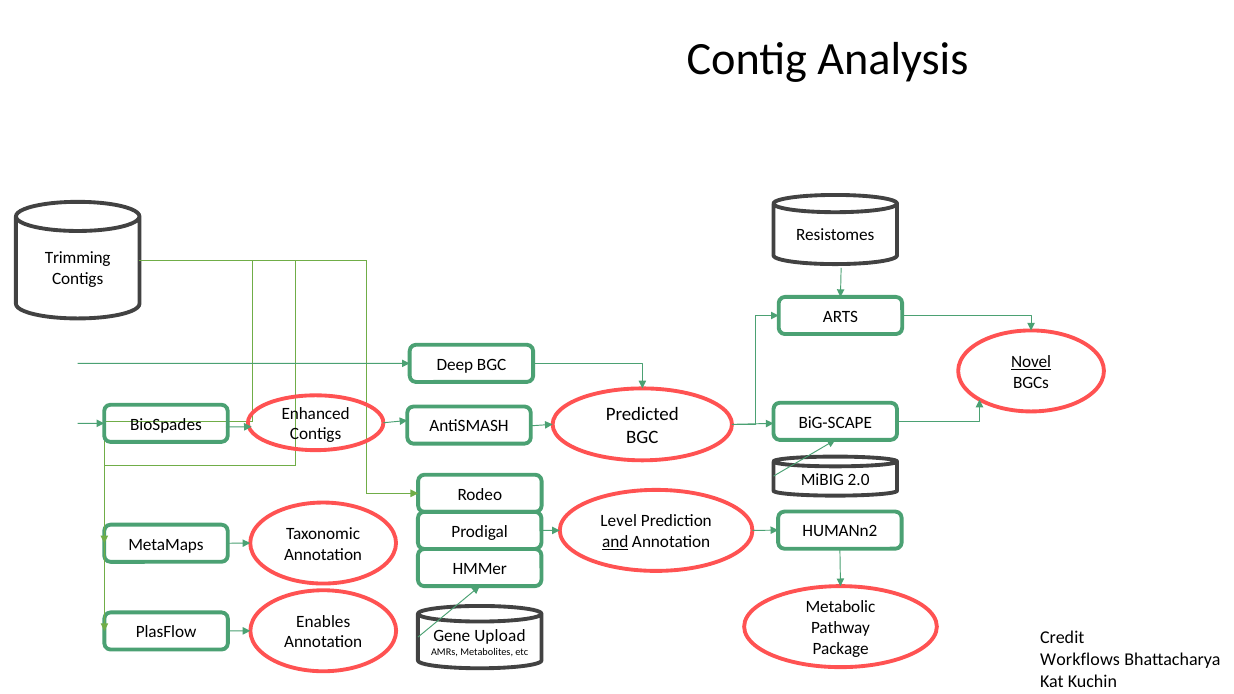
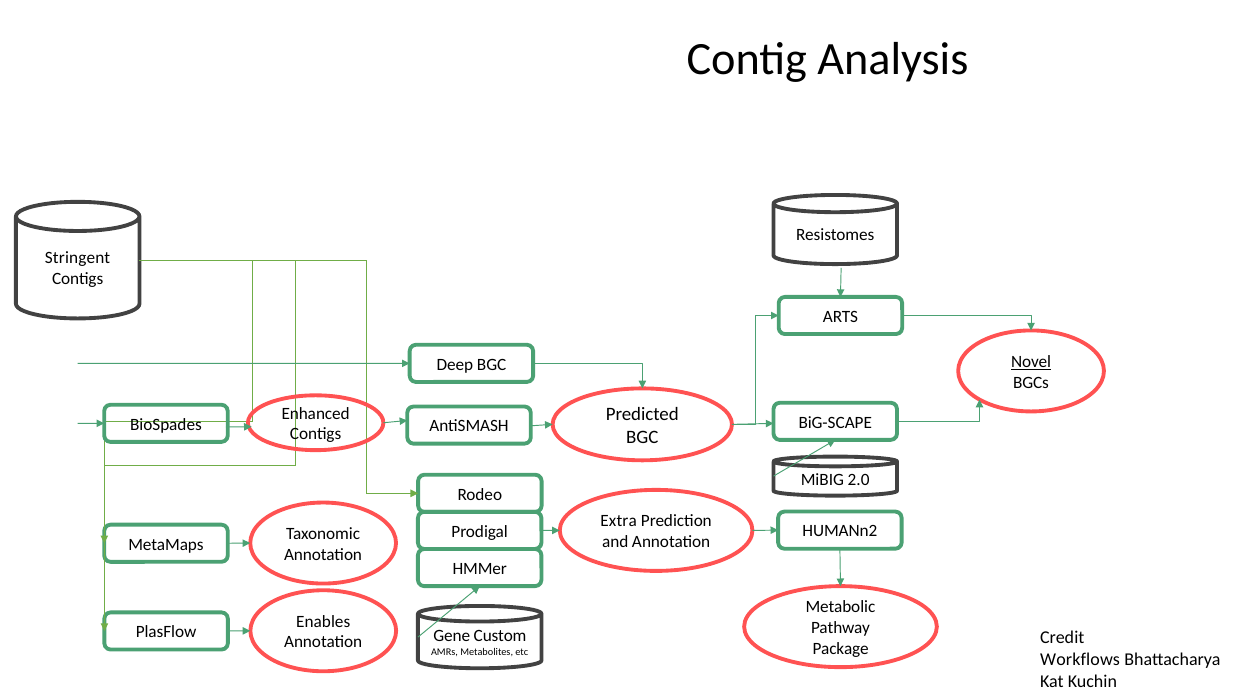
Trimming: Trimming -> Stringent
Level: Level -> Extra
and underline: present -> none
Upload: Upload -> Custom
